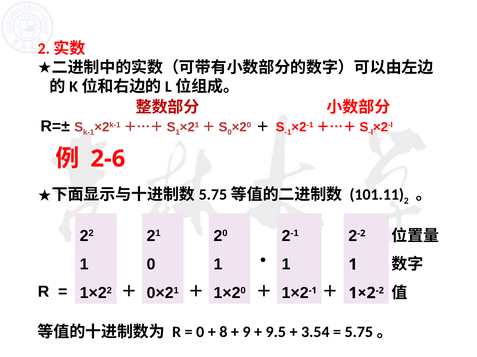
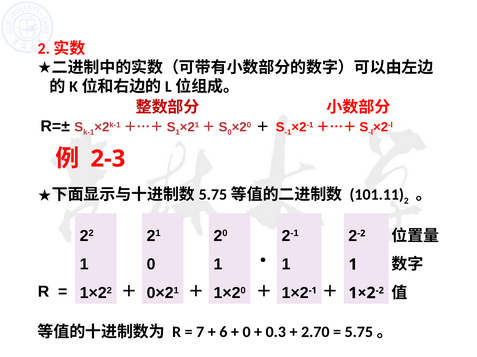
2-6: 2-6 -> 2-3
0 at (200, 333): 0 -> 7
8: 8 -> 6
9 at (247, 333): 9 -> 0
9.5: 9.5 -> 0.3
3.54: 3.54 -> 2.70
